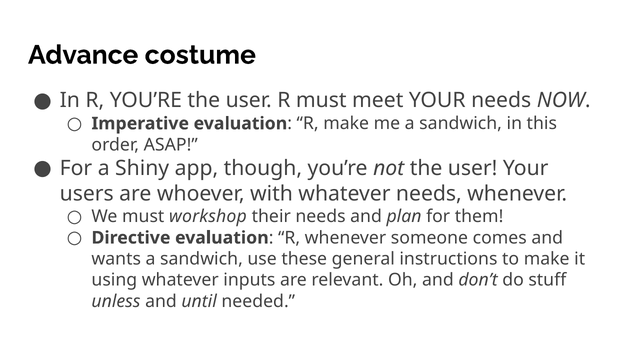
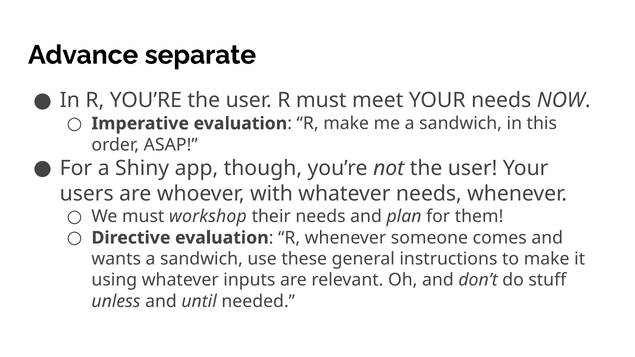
costume: costume -> separate
